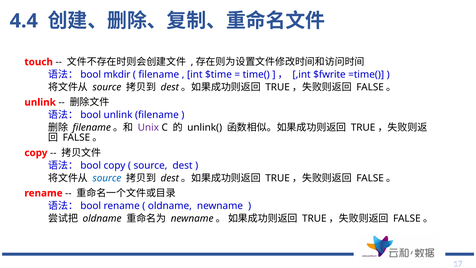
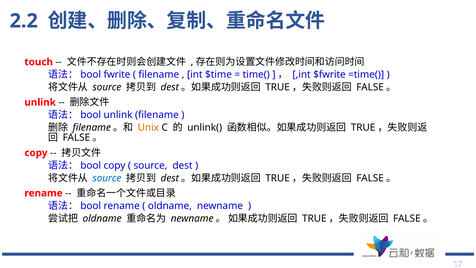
4.4: 4.4 -> 2.2
mkdir: mkdir -> fwrite
Unix colour: purple -> orange
